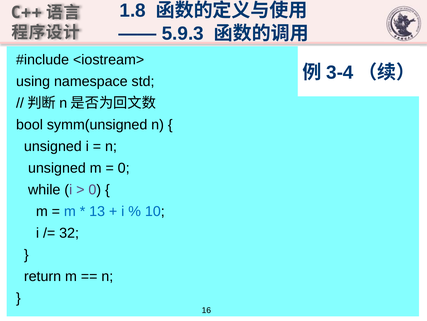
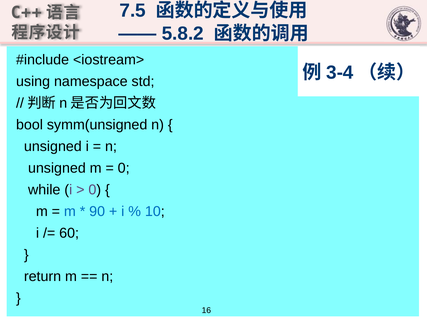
1.8: 1.8 -> 7.5
5.9.3: 5.9.3 -> 5.8.2
13: 13 -> 90
32: 32 -> 60
